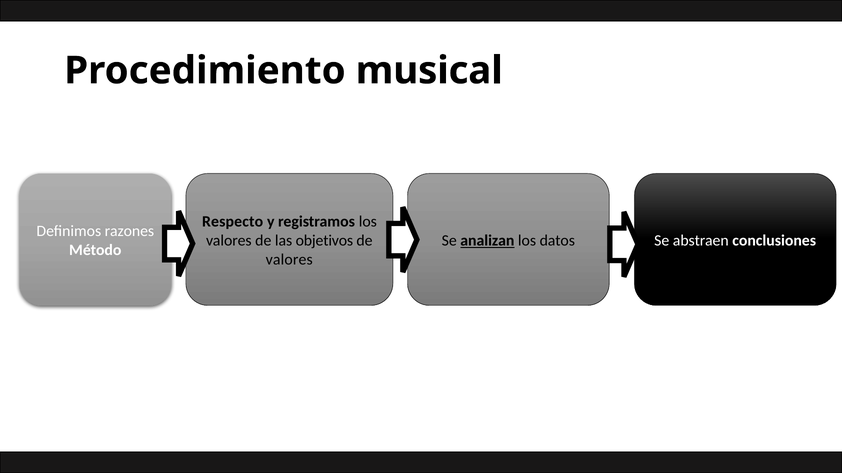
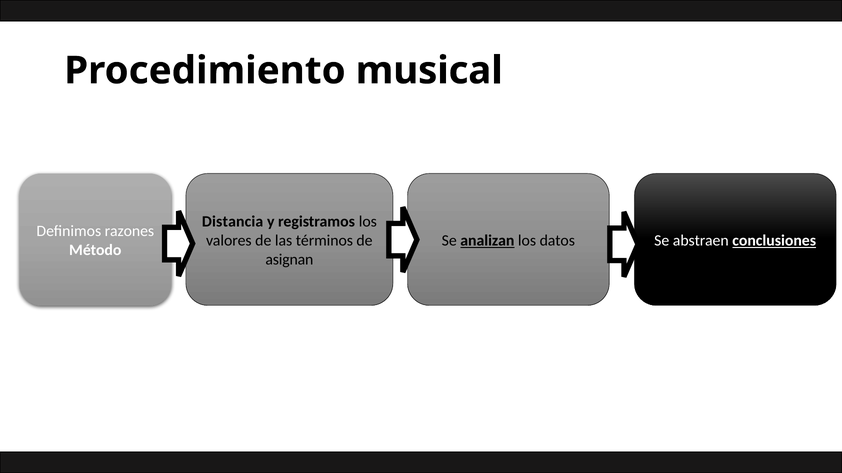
Respecto: Respecto -> Distancia
objetivos: objetivos -> términos
conclusiones underline: none -> present
valores at (289, 260): valores -> asignan
